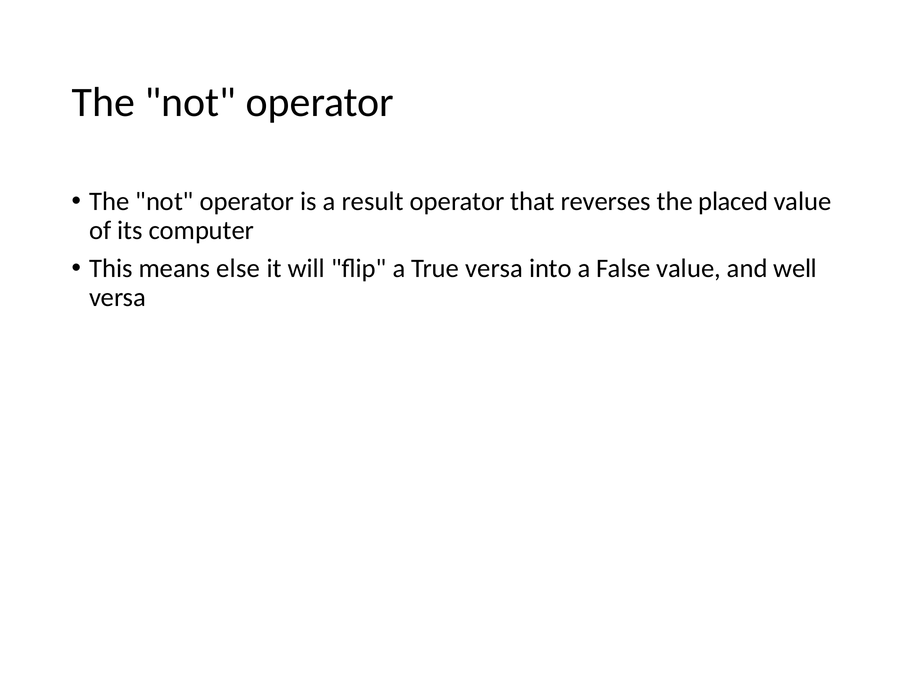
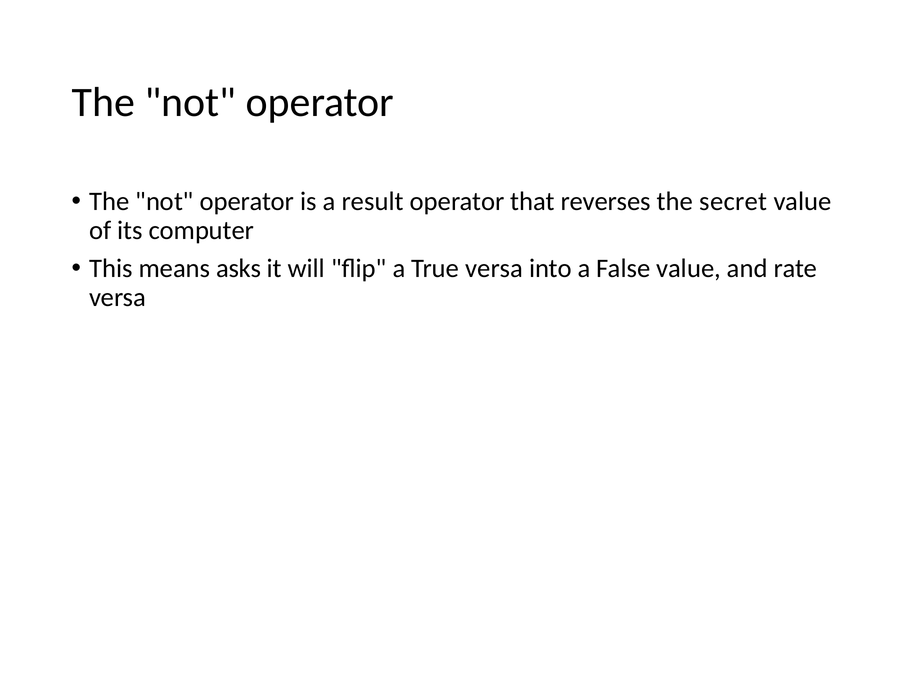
placed: placed -> secret
else: else -> asks
well: well -> rate
